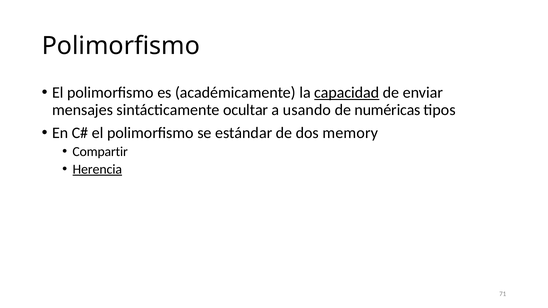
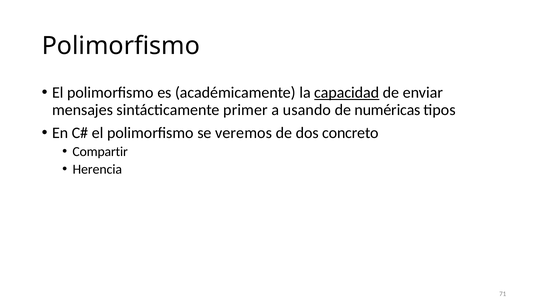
ocultar: ocultar -> primer
estándar: estándar -> veremos
memory: memory -> concreto
Herencia underline: present -> none
